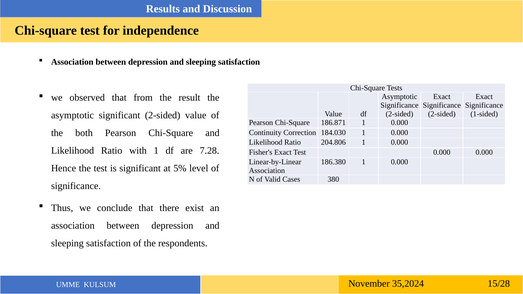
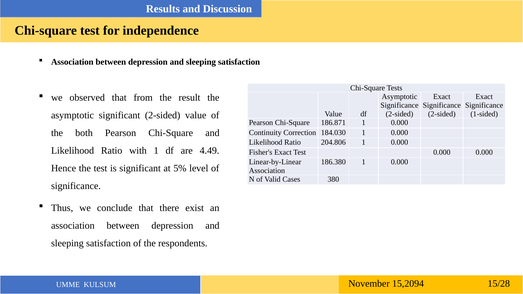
7.28: 7.28 -> 4.49
35,2024: 35,2024 -> 15,2094
